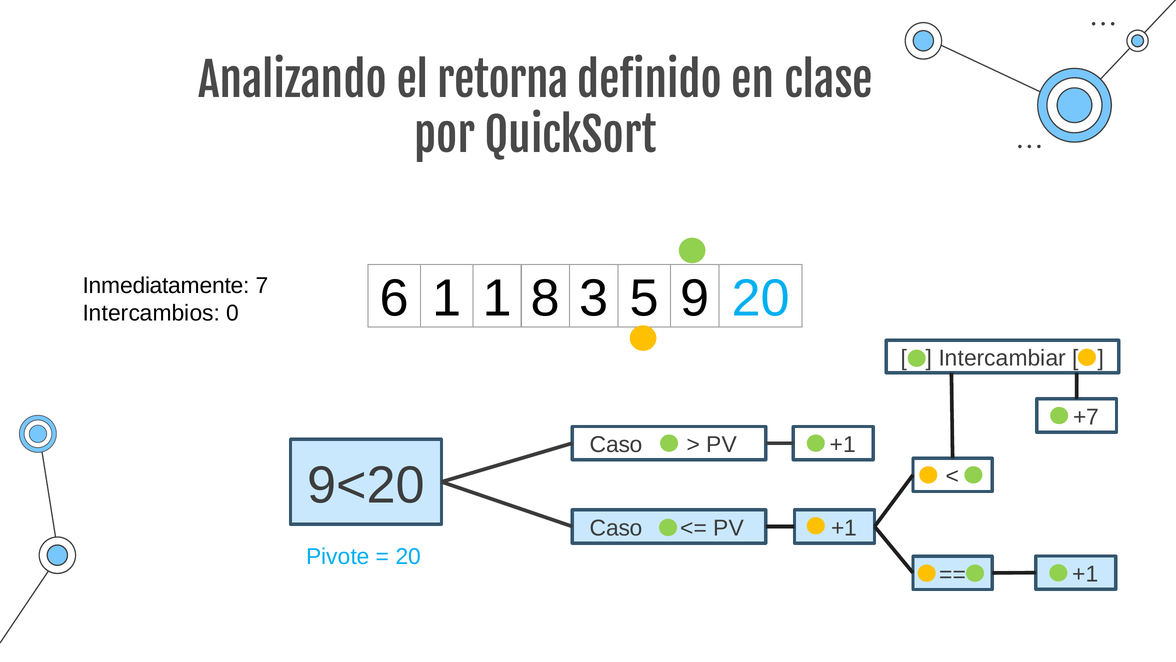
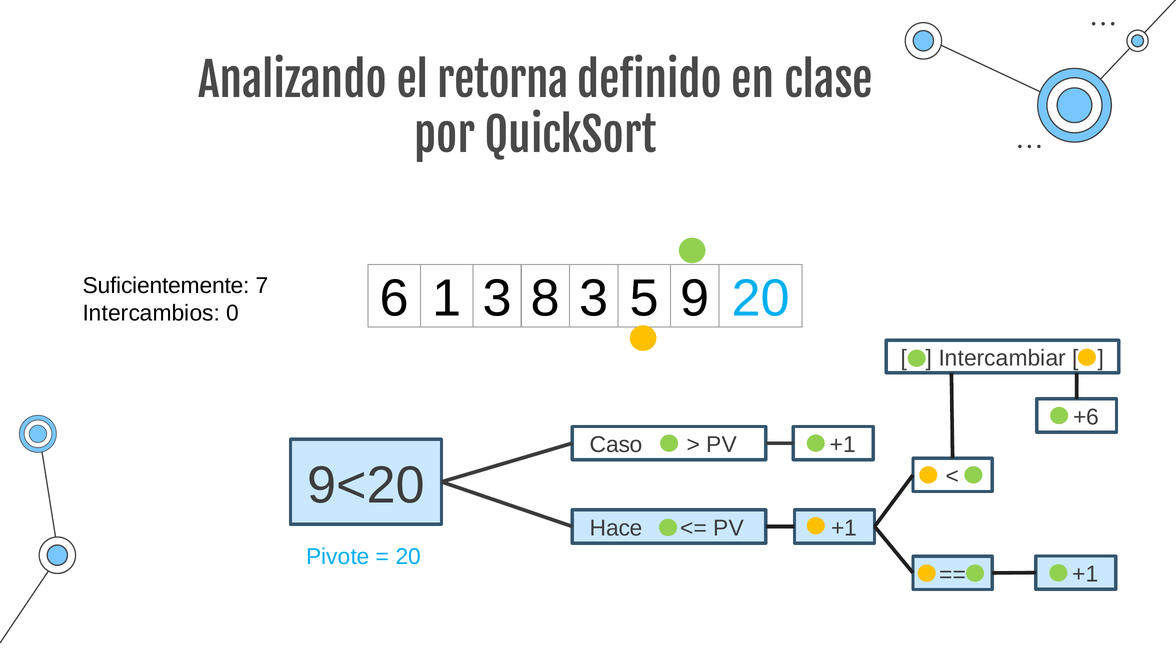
1 1: 1 -> 3
Inmediatamente: Inmediatamente -> Suficientemente
+7: +7 -> +6
Caso at (616, 528): Caso -> Hace
